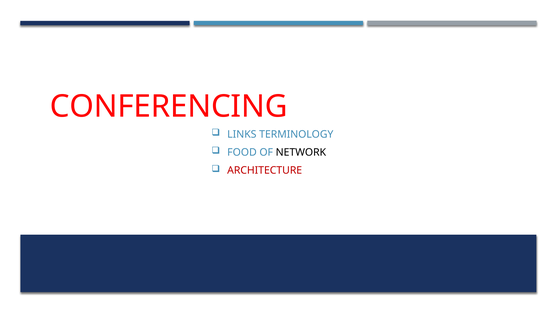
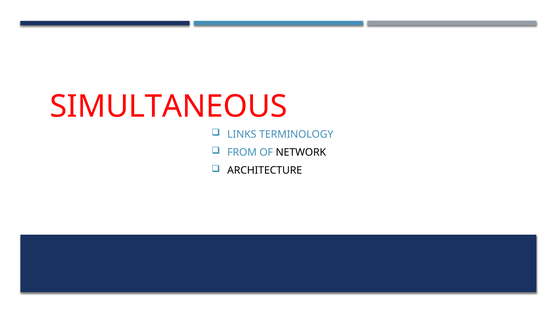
CONFERENCING: CONFERENCING -> SIMULTANEOUS
FOOD: FOOD -> FROM
ARCHITECTURE colour: red -> black
